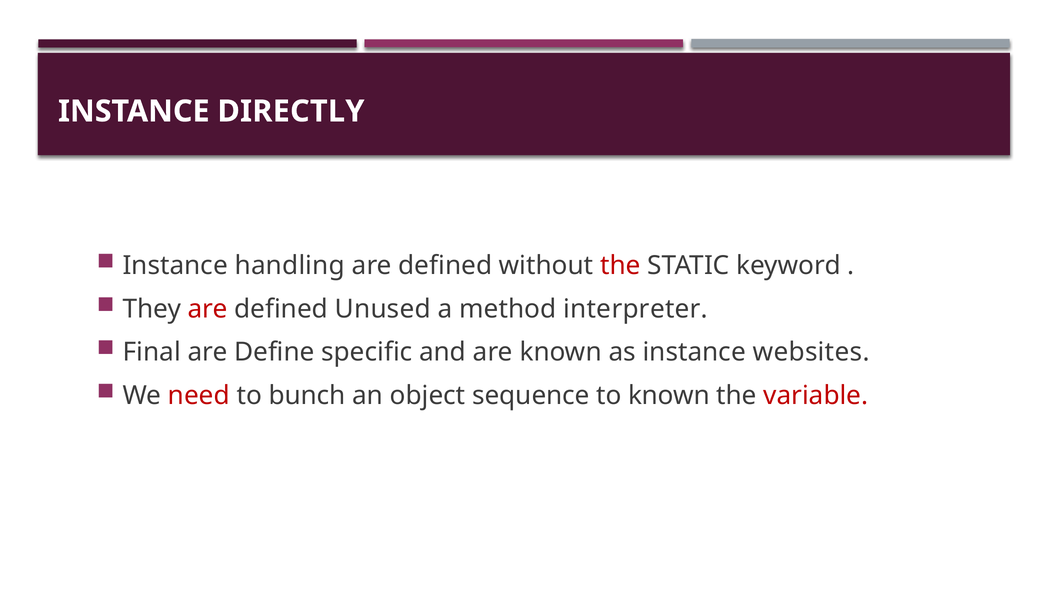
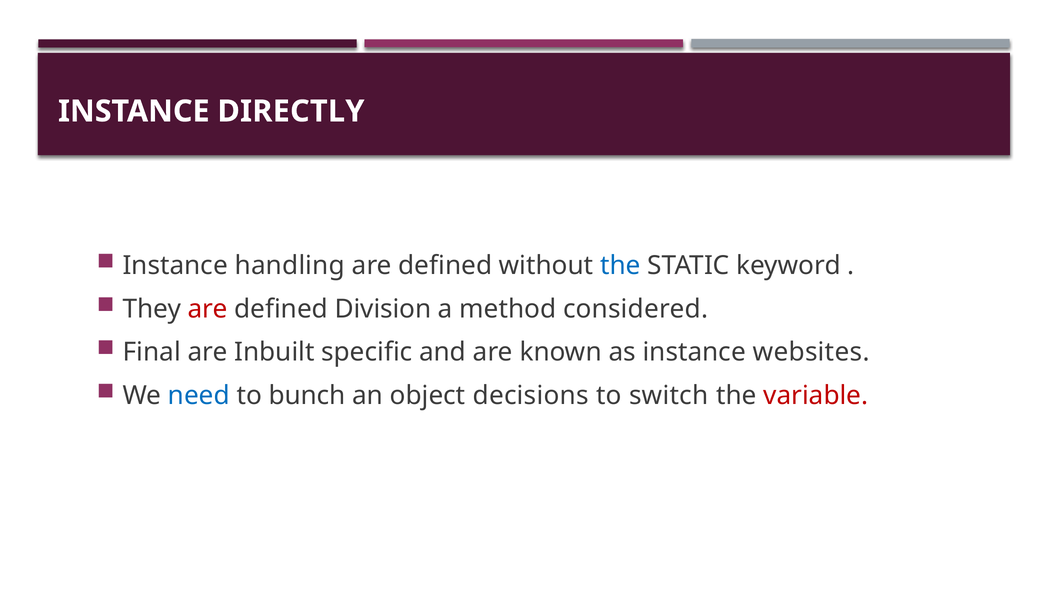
the at (620, 266) colour: red -> blue
Unused: Unused -> Division
interpreter: interpreter -> considered
Define: Define -> Inbuilt
need colour: red -> blue
sequence: sequence -> decisions
to known: known -> switch
